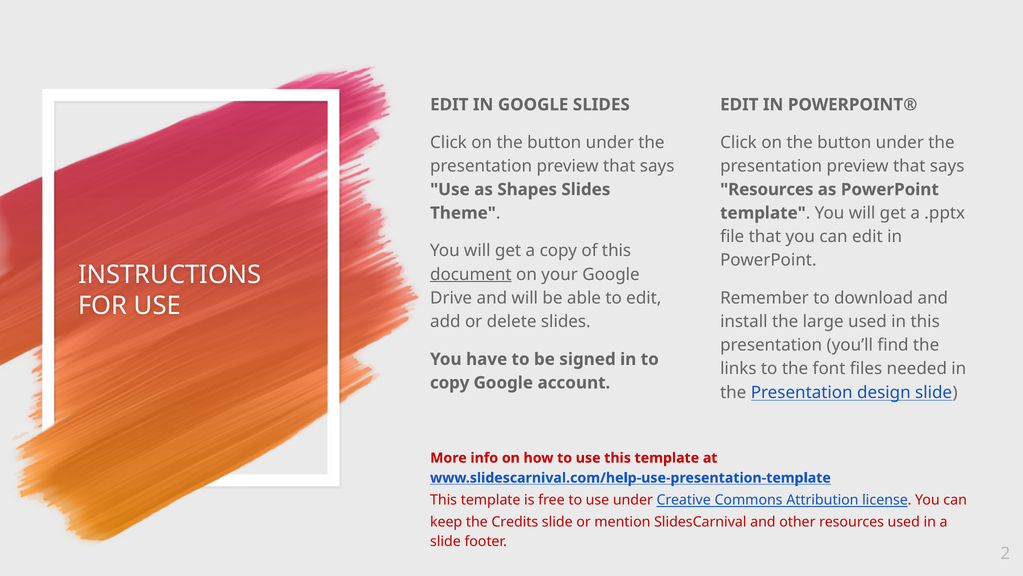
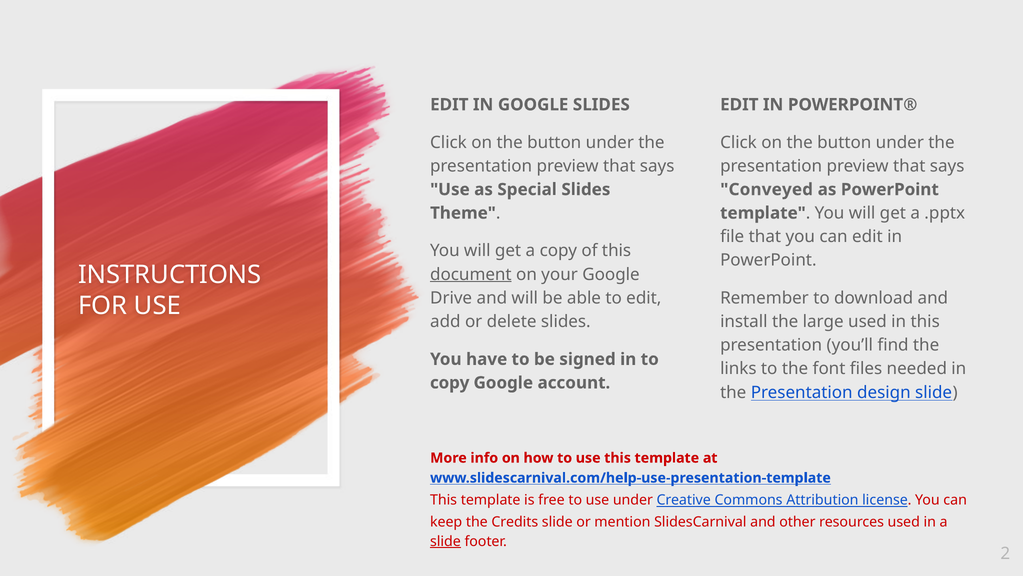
Shapes: Shapes -> Special
Resources at (767, 189): Resources -> Conveyed
slide at (445, 541) underline: none -> present
